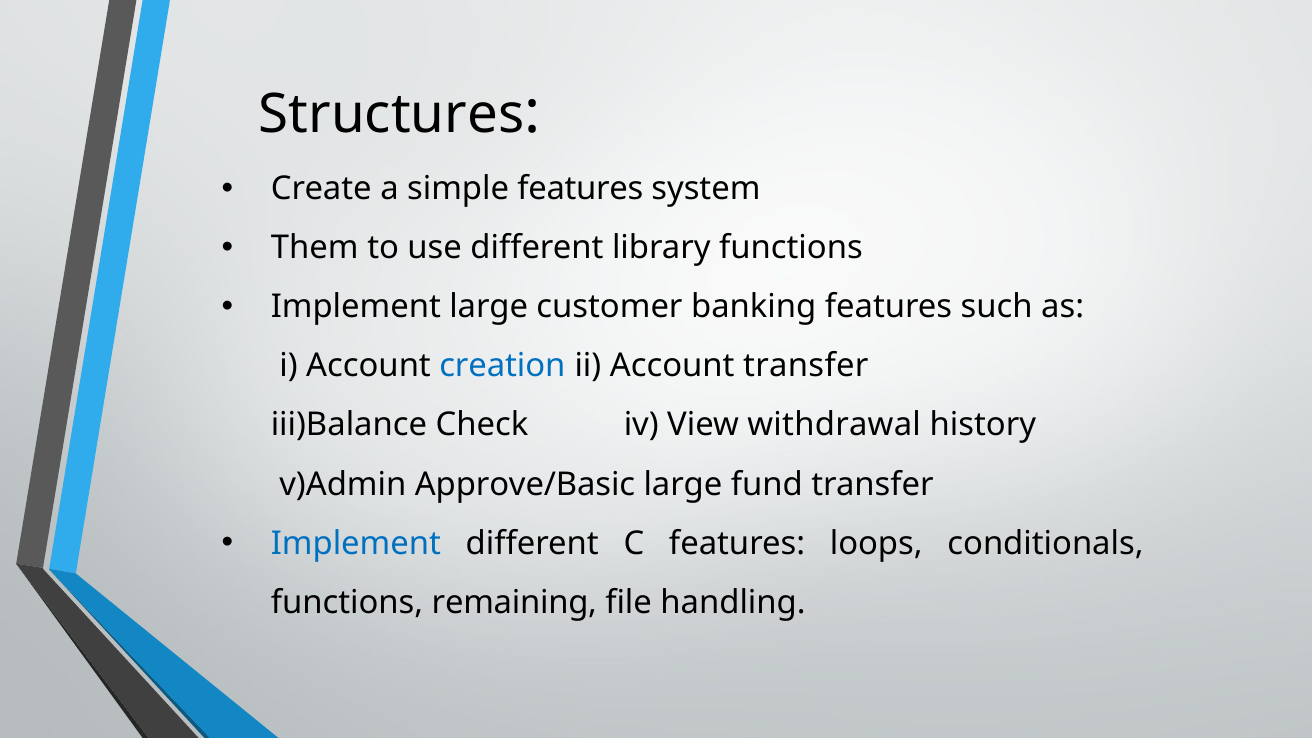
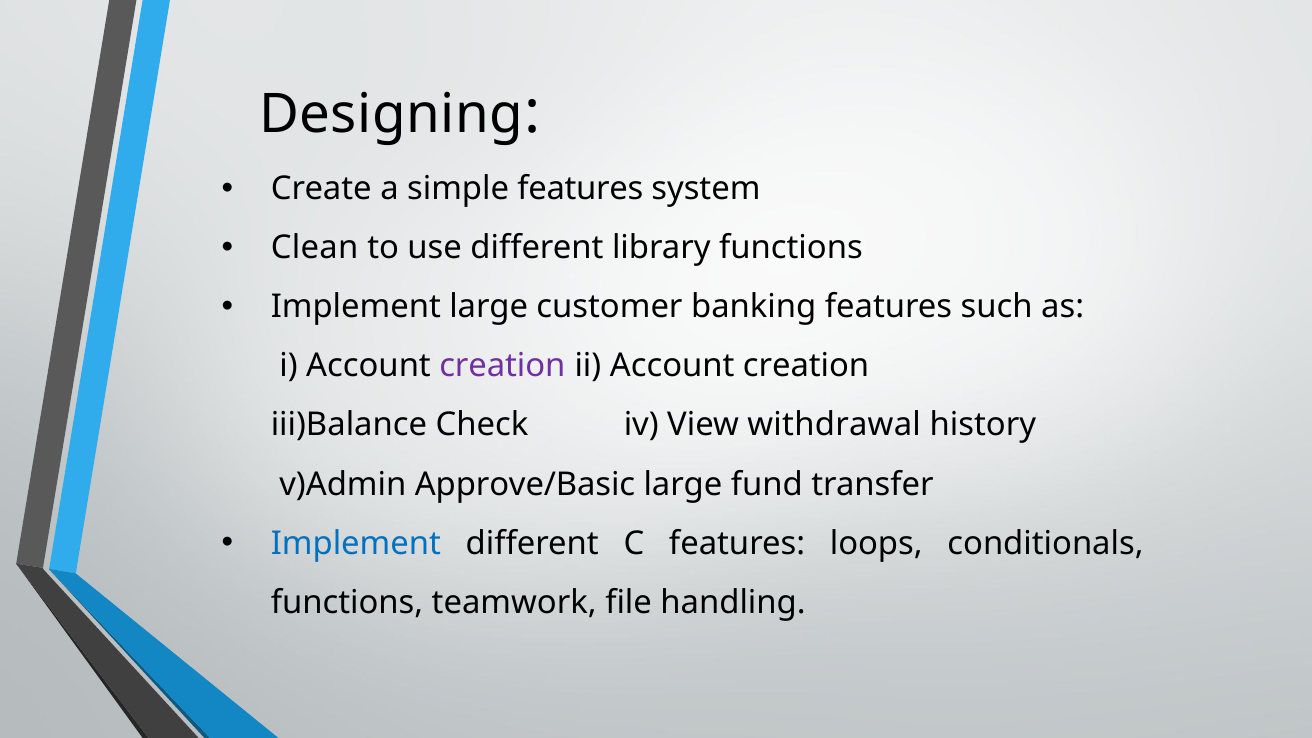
Structures: Structures -> Designing
Them: Them -> Clean
creation at (502, 366) colour: blue -> purple
ii Account transfer: transfer -> creation
remaining: remaining -> teamwork
